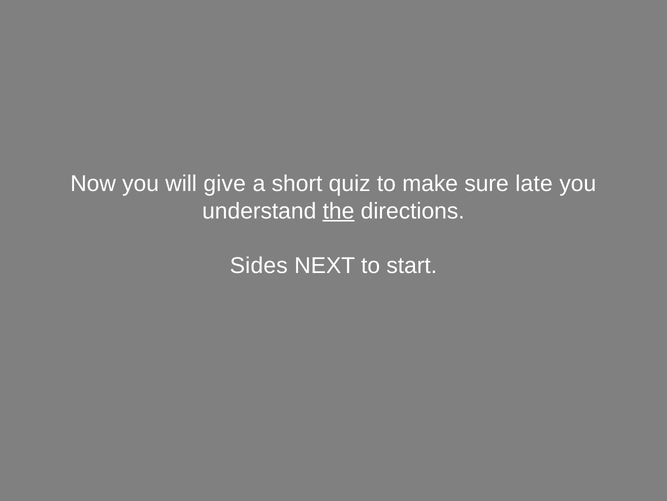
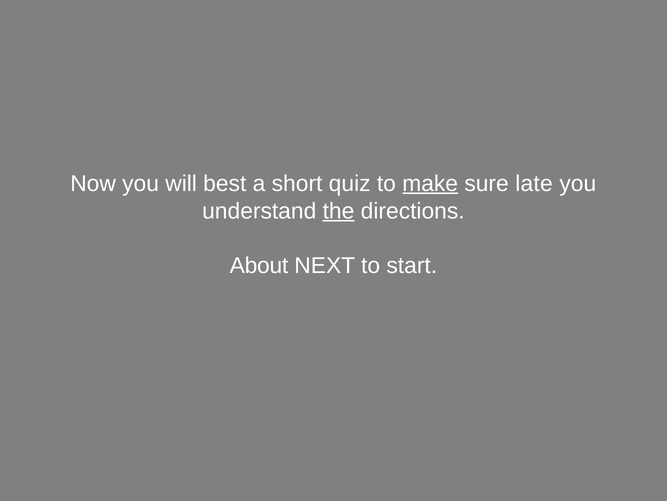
give: give -> best
make underline: none -> present
Sides: Sides -> About
